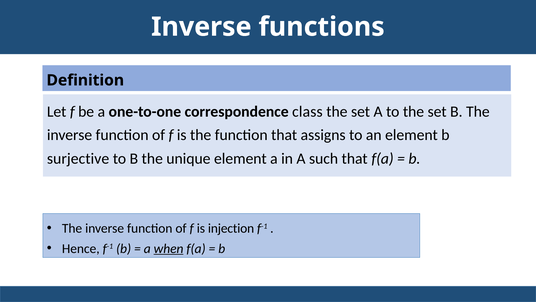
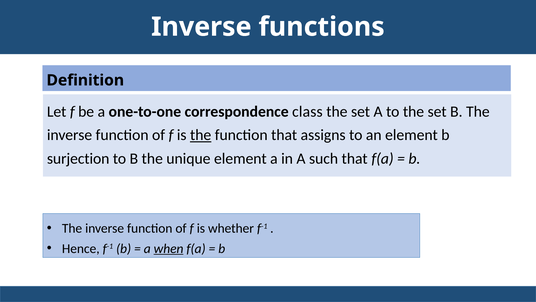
the at (201, 135) underline: none -> present
surjective: surjective -> surjection
injection: injection -> whether
